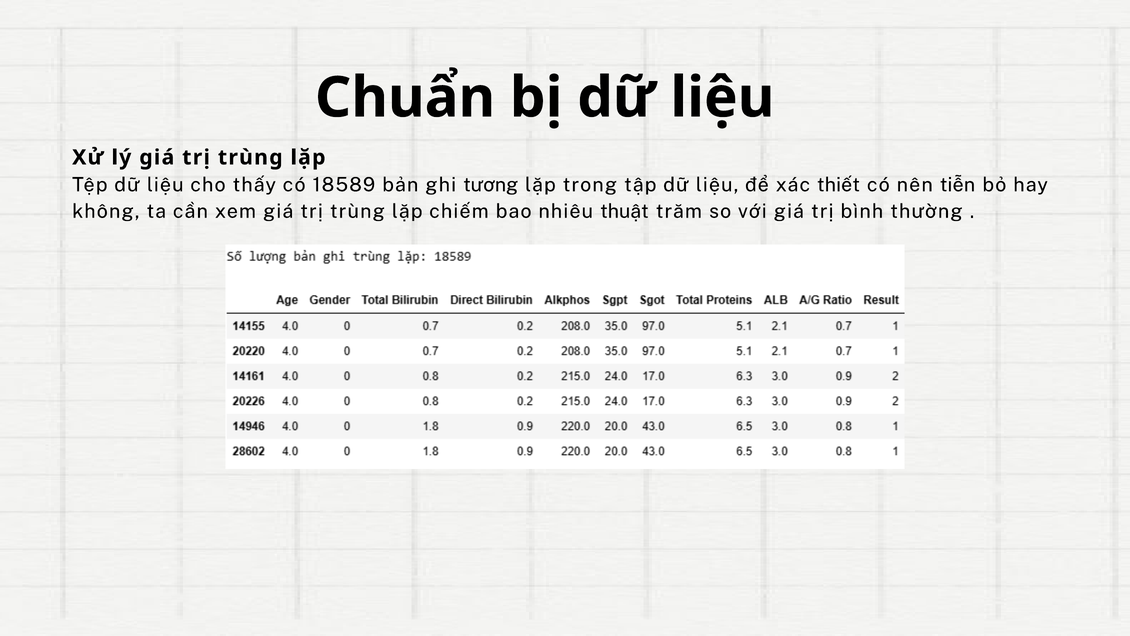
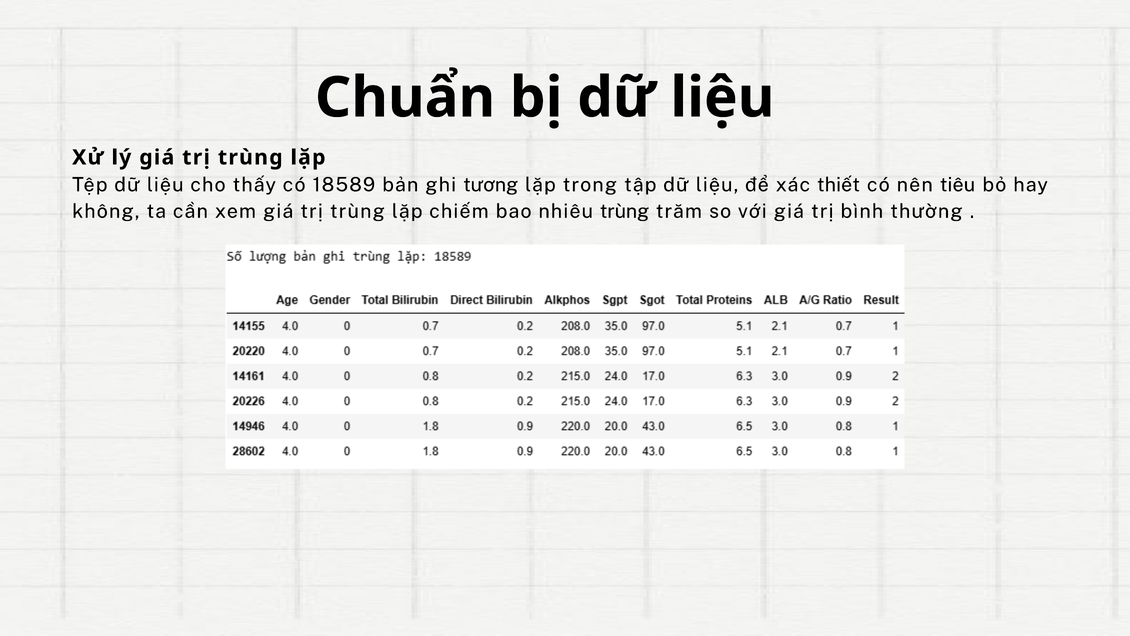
tiễn: tiễn -> tiêu
nhiêu thuật: thuật -> trùng
